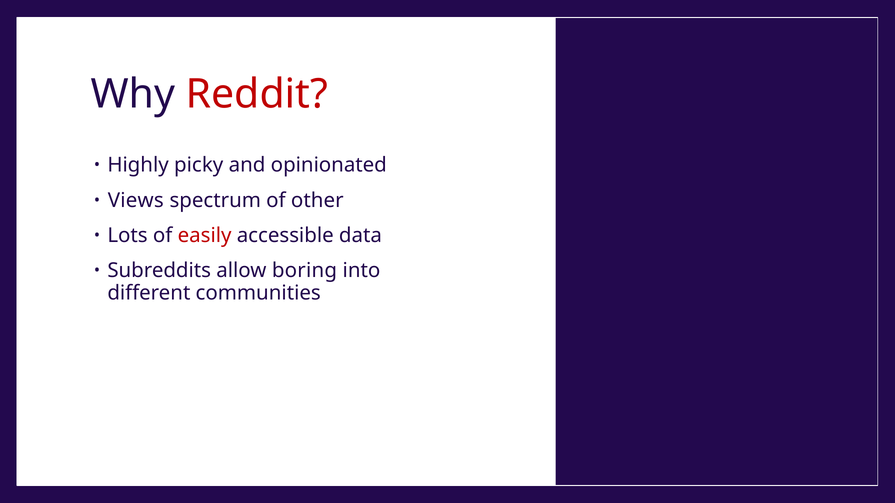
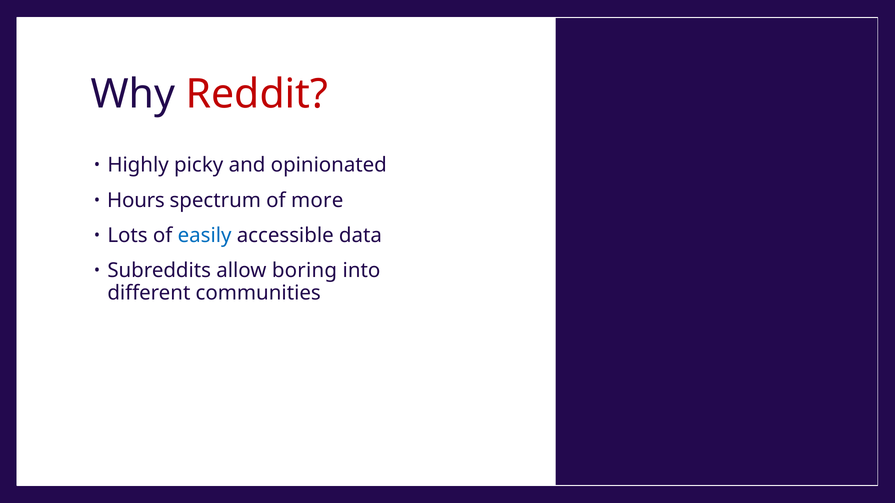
Views: Views -> Hours
other: other -> more
easily colour: red -> blue
